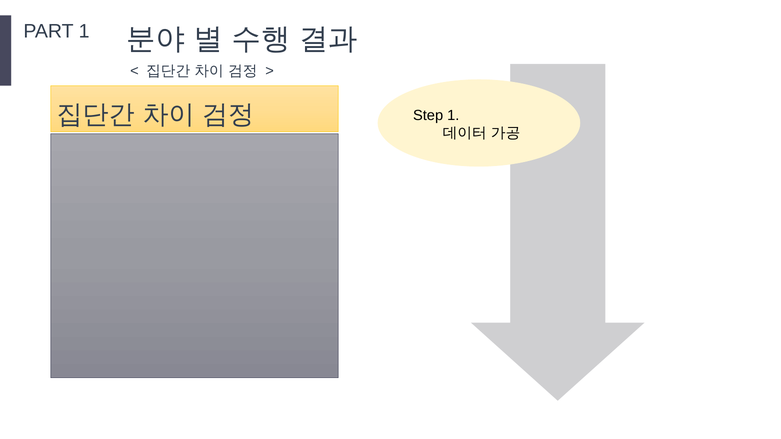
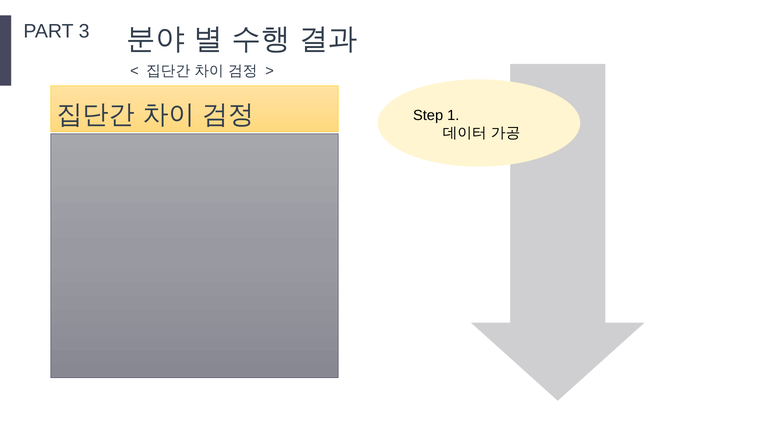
PART 1: 1 -> 3
